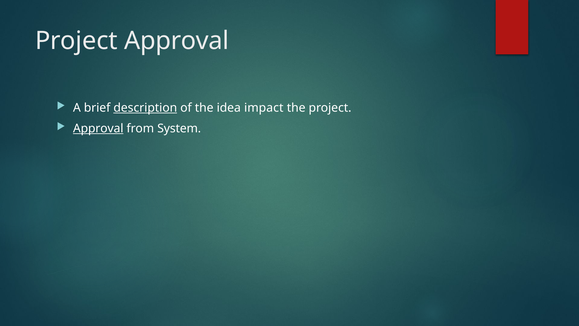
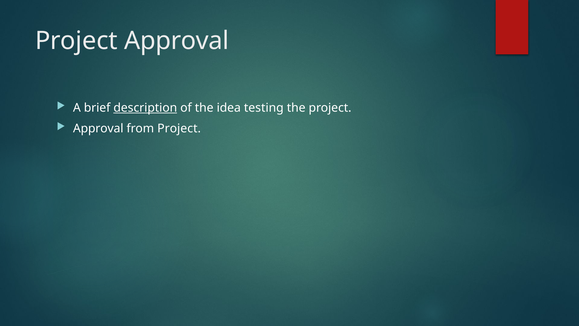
impact: impact -> testing
Approval at (98, 128) underline: present -> none
from System: System -> Project
